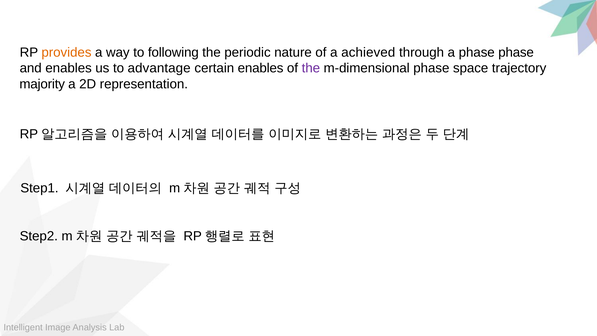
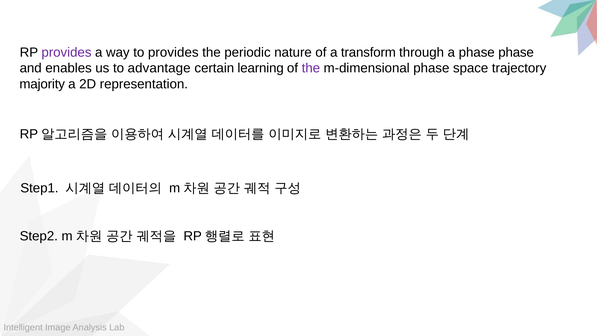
provides at (66, 52) colour: orange -> purple
to following: following -> provides
achieved: achieved -> transform
certain enables: enables -> learning
